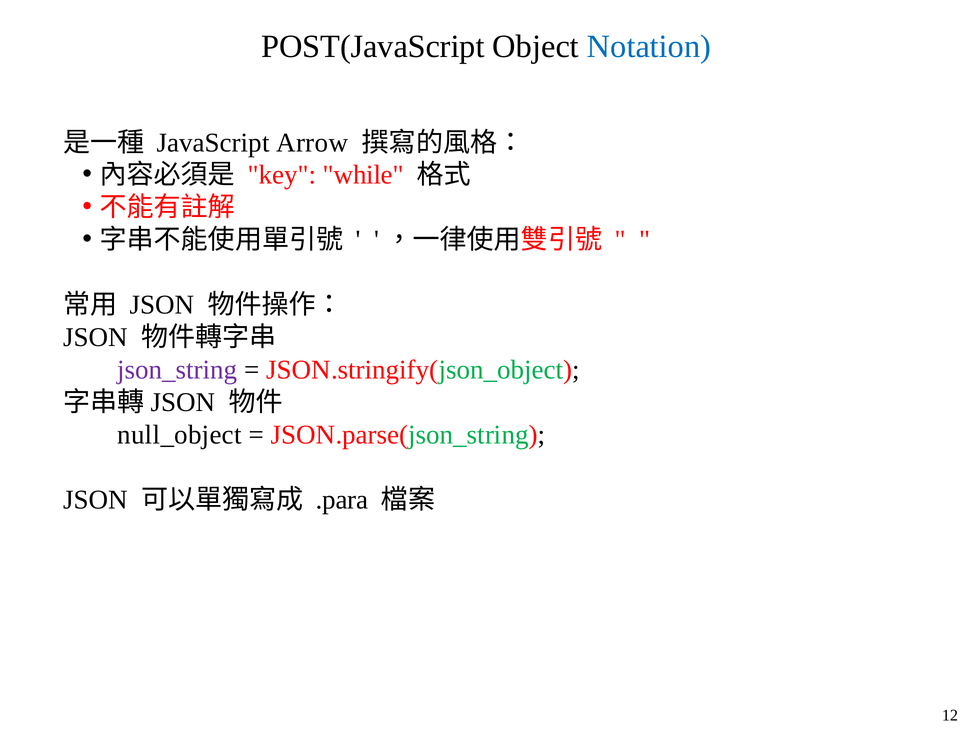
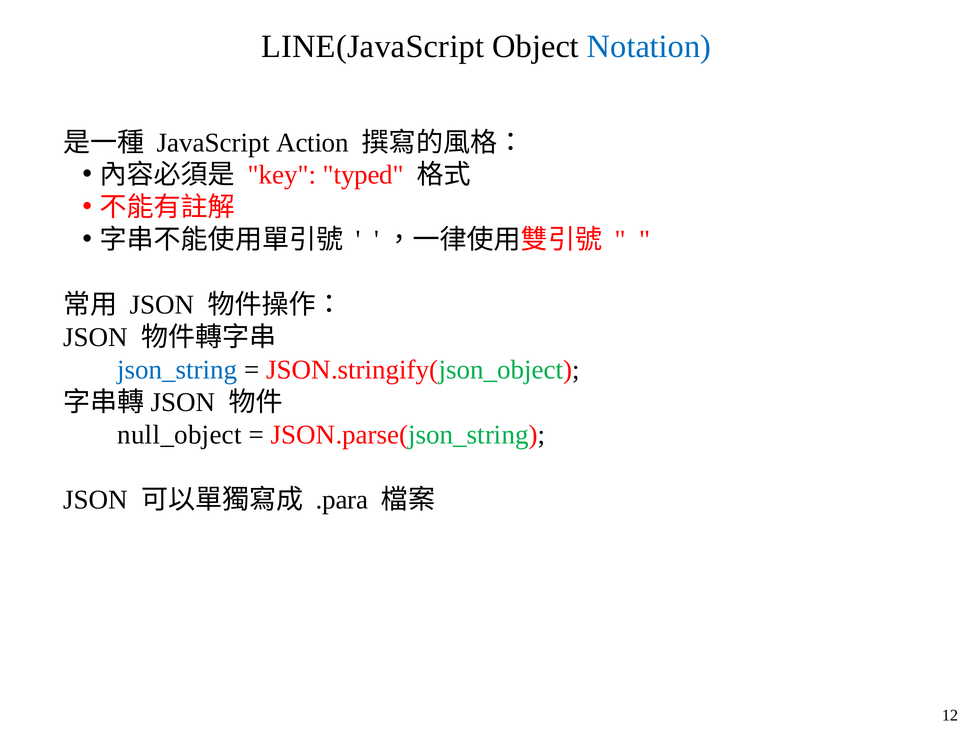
POST(JavaScript: POST(JavaScript -> LINE(JavaScript
Arrow: Arrow -> Action
while: while -> typed
json_string colour: purple -> blue
